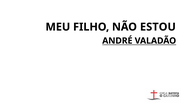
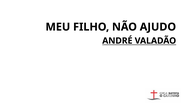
ESTOU: ESTOU -> AJUDO
